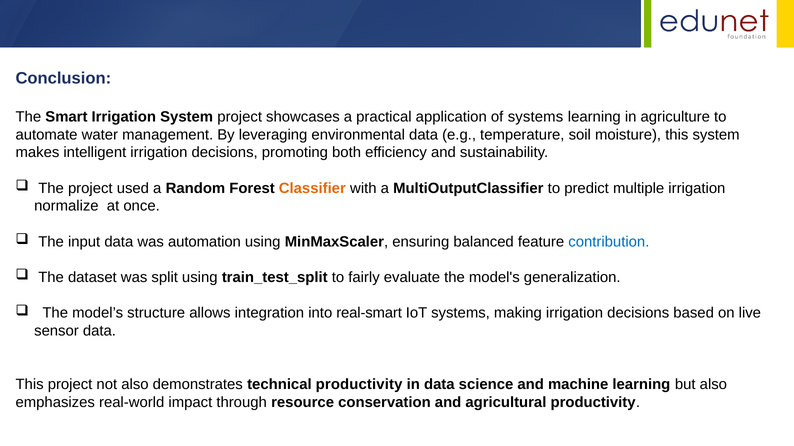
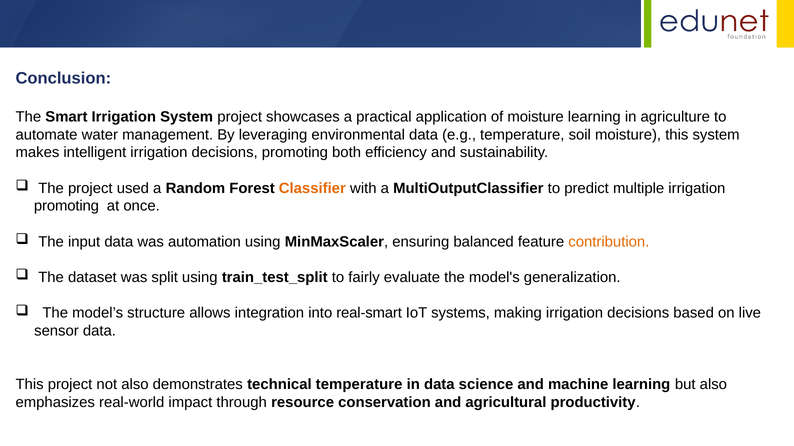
of systems: systems -> moisture
normalize at (66, 206): normalize -> promoting
contribution colour: blue -> orange
technical productivity: productivity -> temperature
